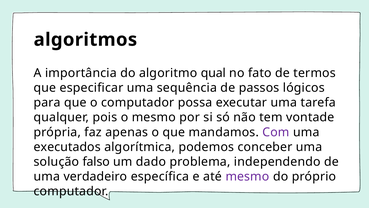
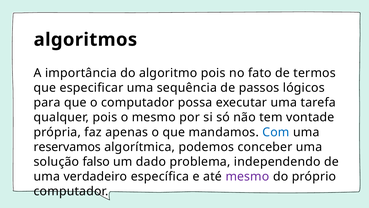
algoritmo qual: qual -> pois
Com colour: purple -> blue
executados: executados -> reservamos
